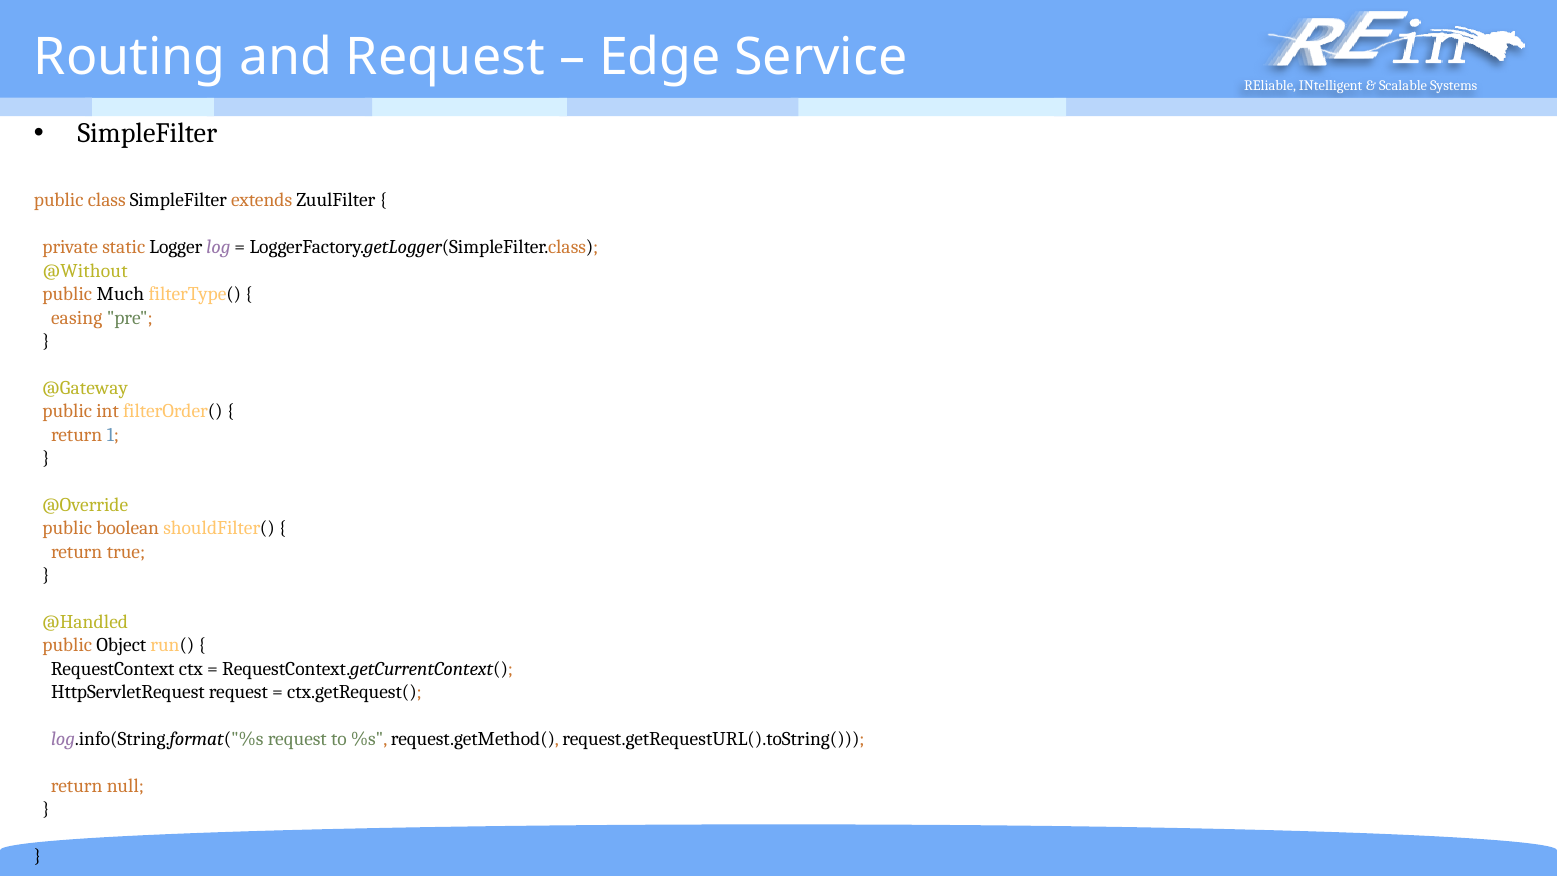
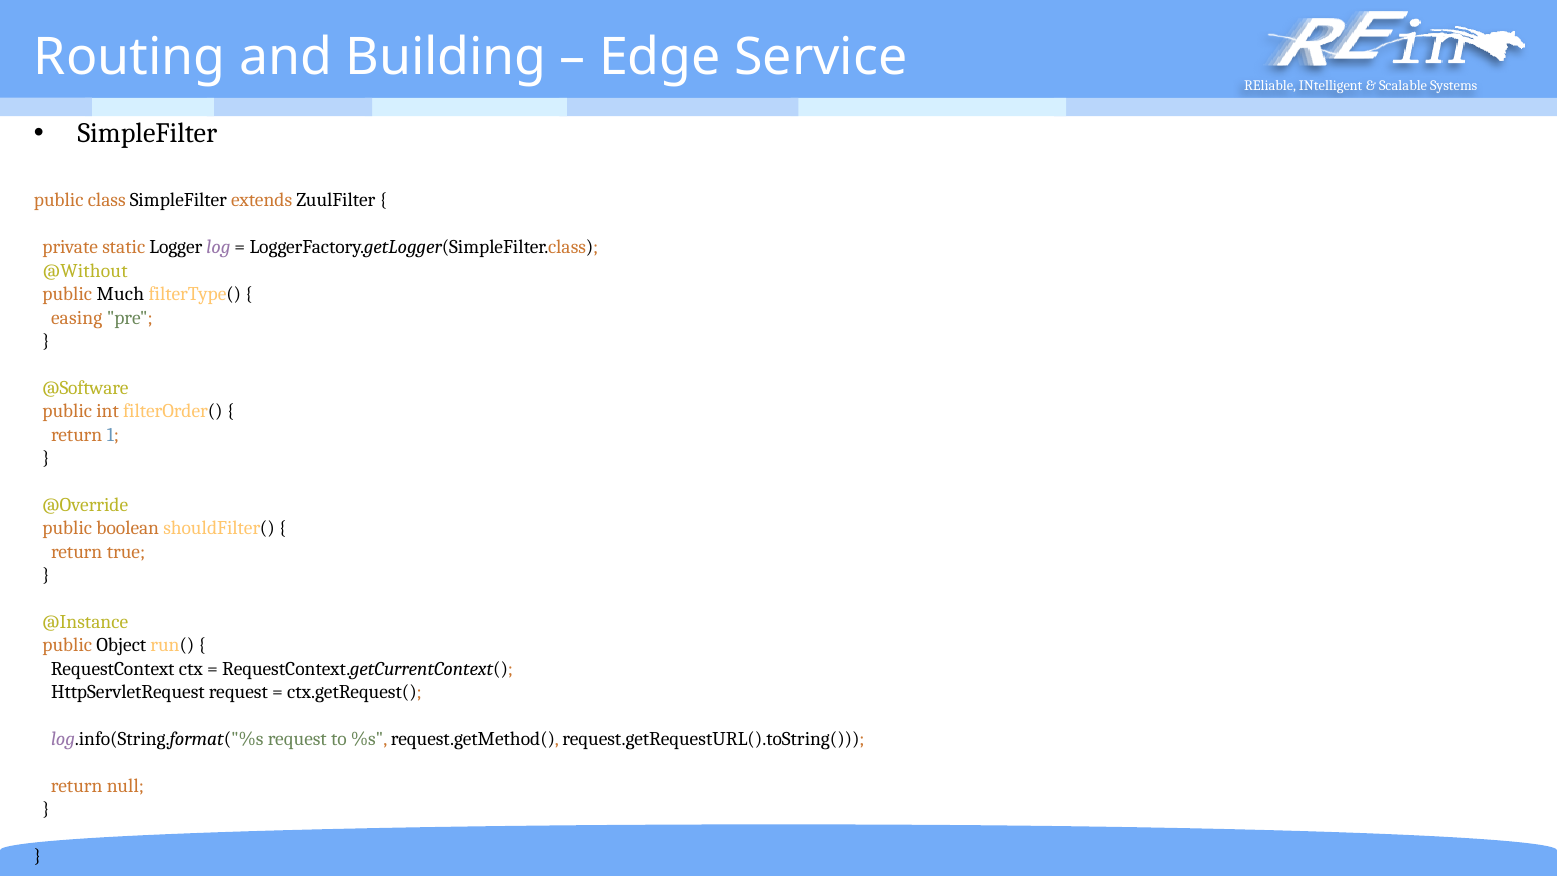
and Request: Request -> Building
@Gateway: @Gateway -> @Software
@Handled: @Handled -> @Instance
